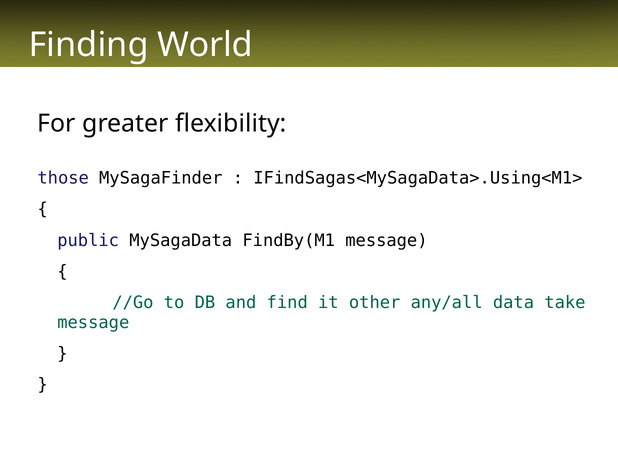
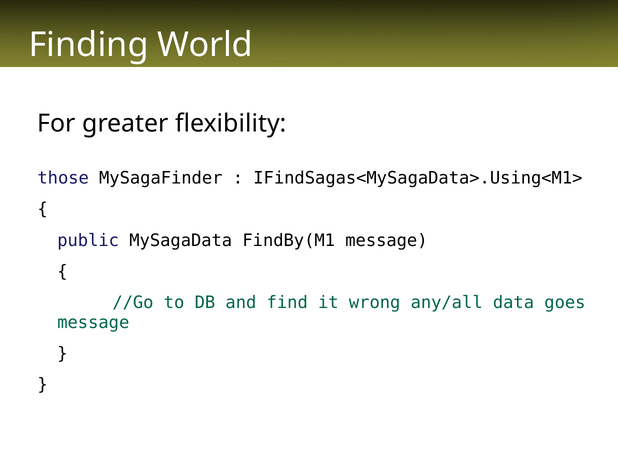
other: other -> wrong
take: take -> goes
